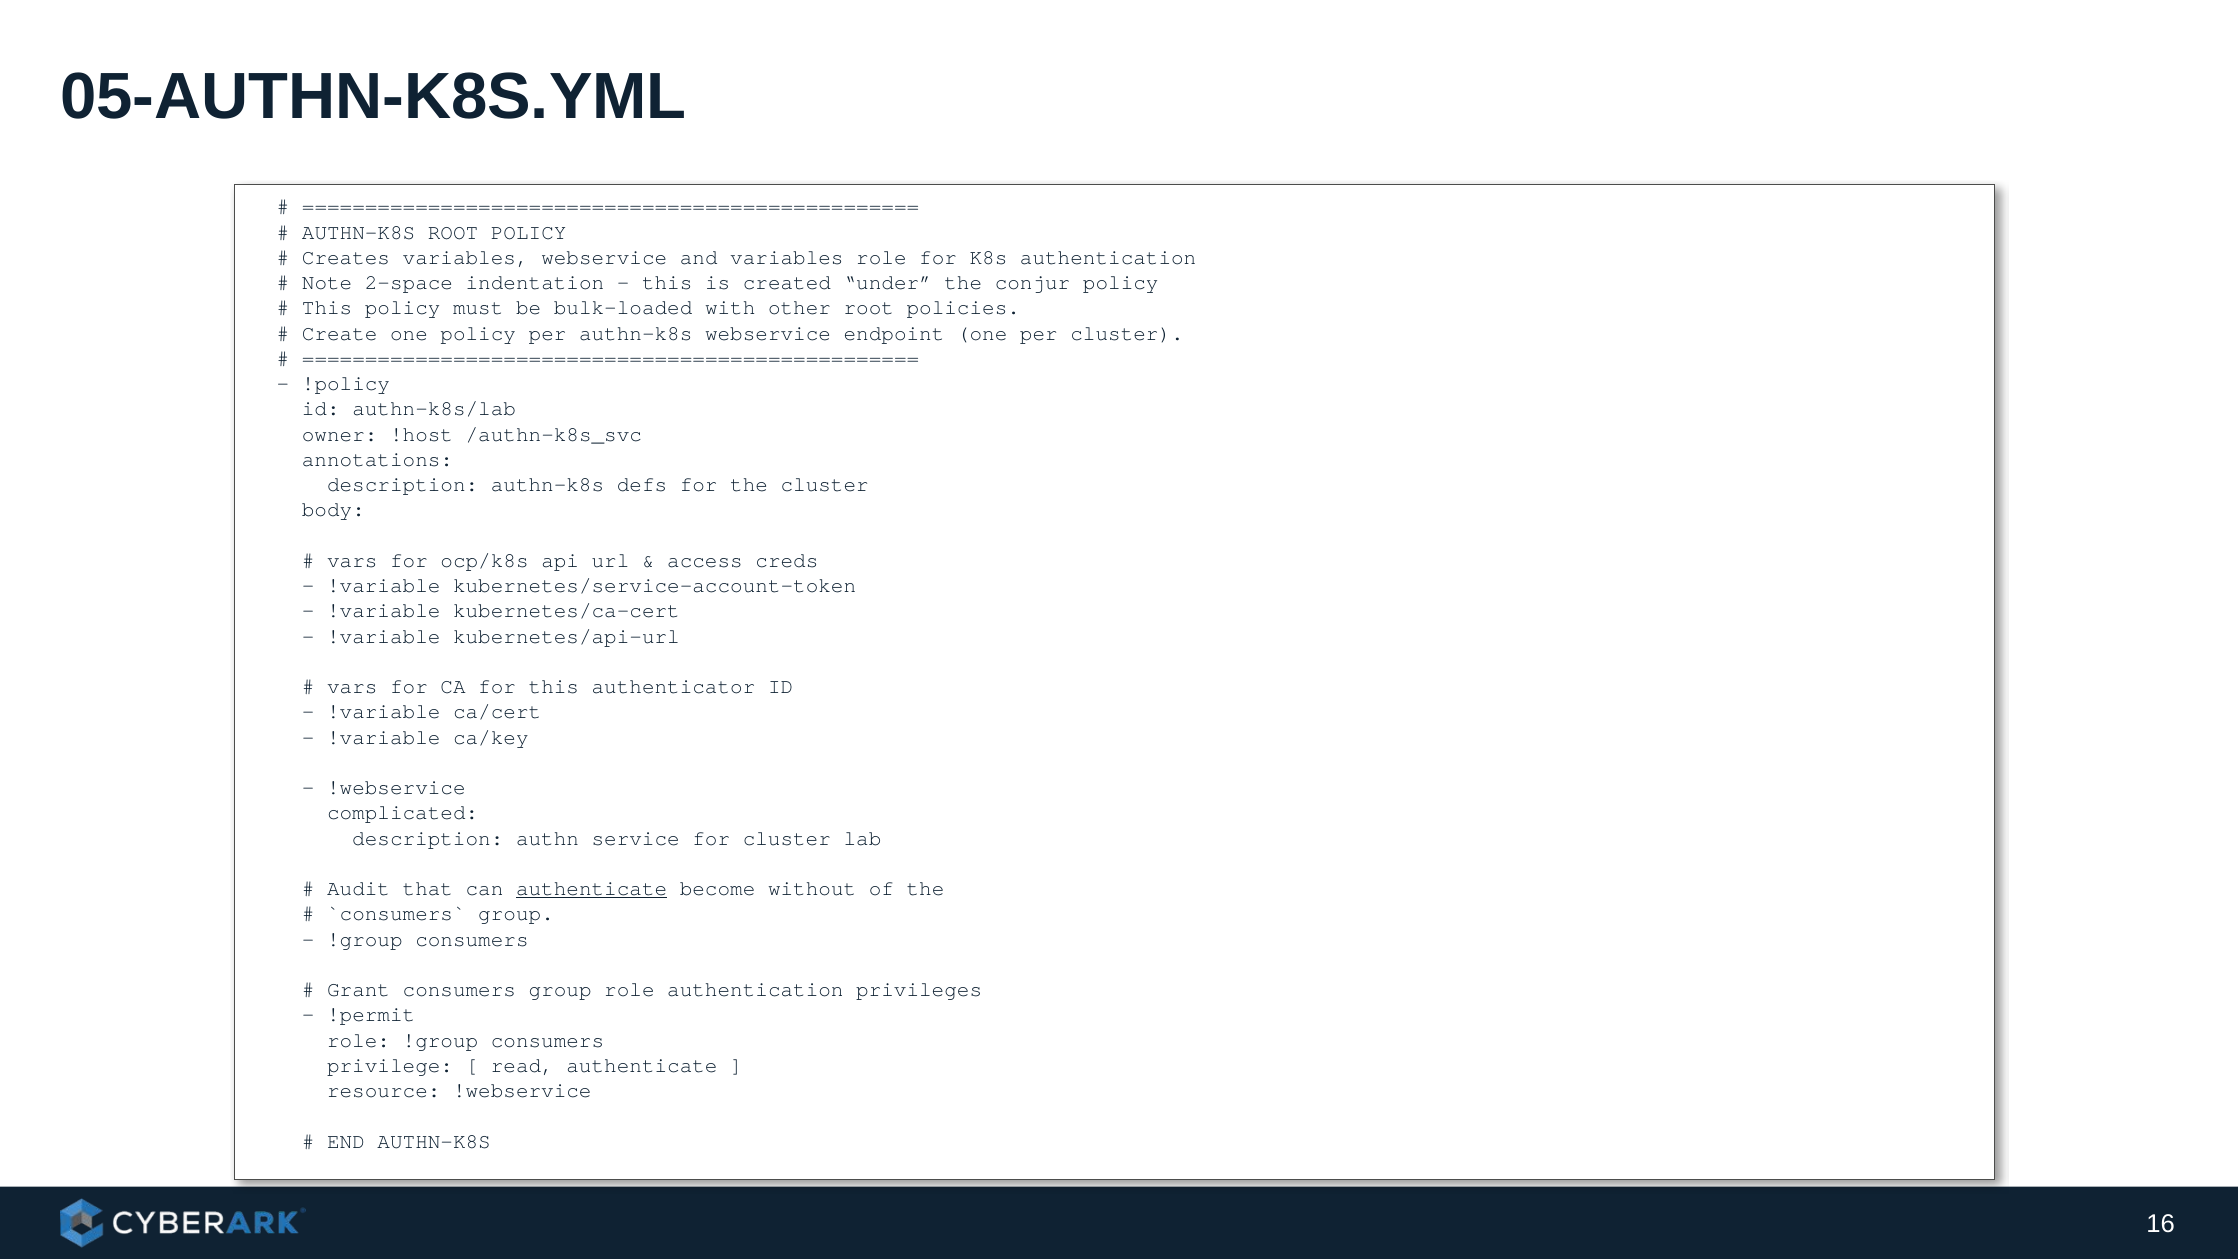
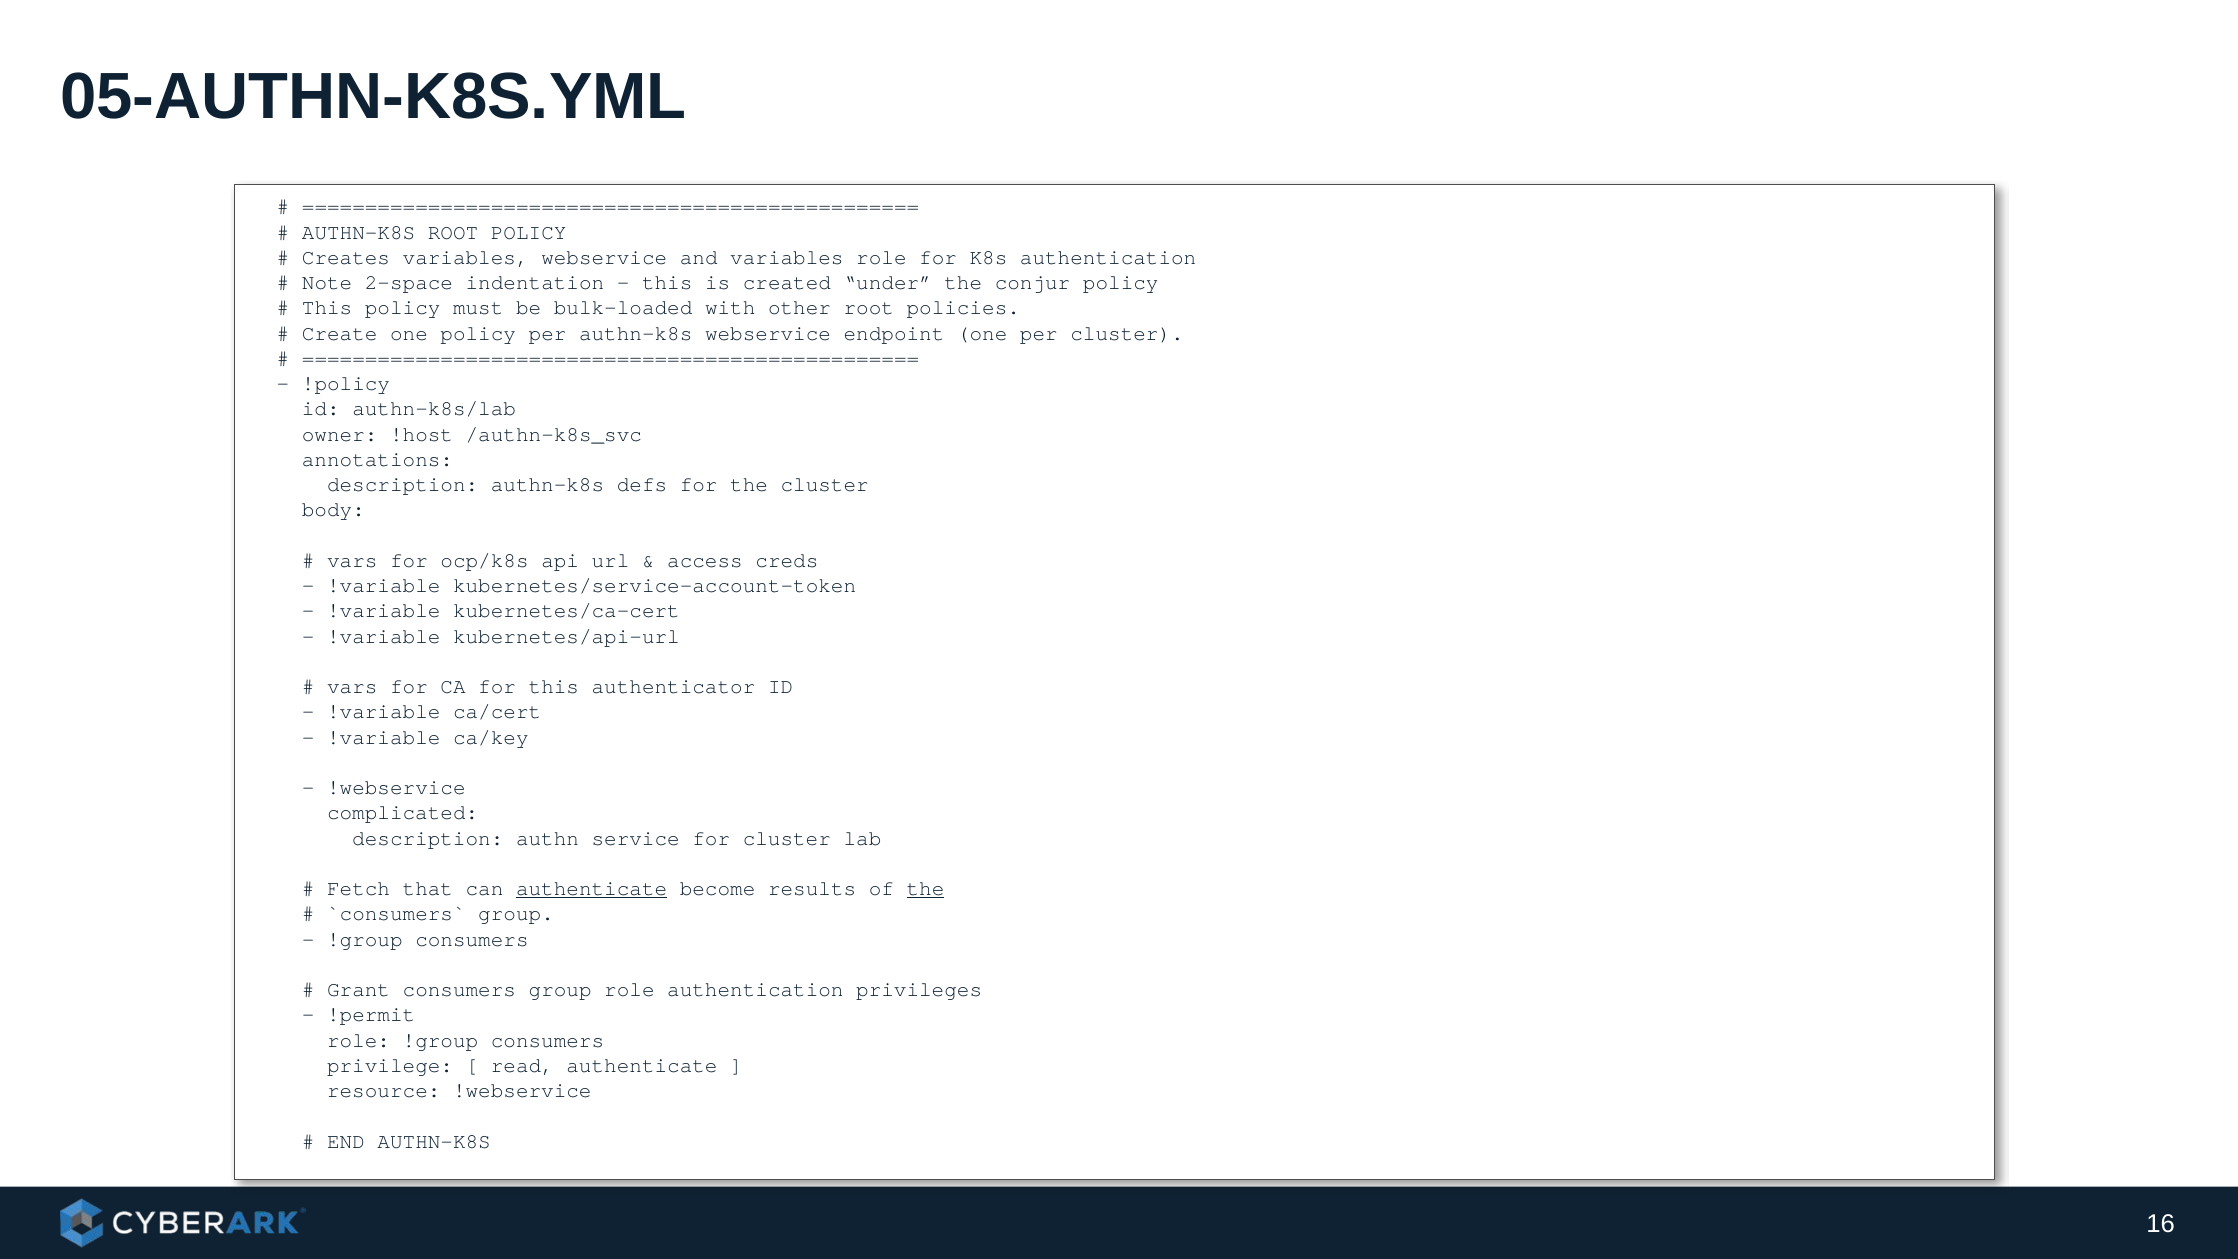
Audit: Audit -> Fetch
without: without -> results
the at (925, 889) underline: none -> present
